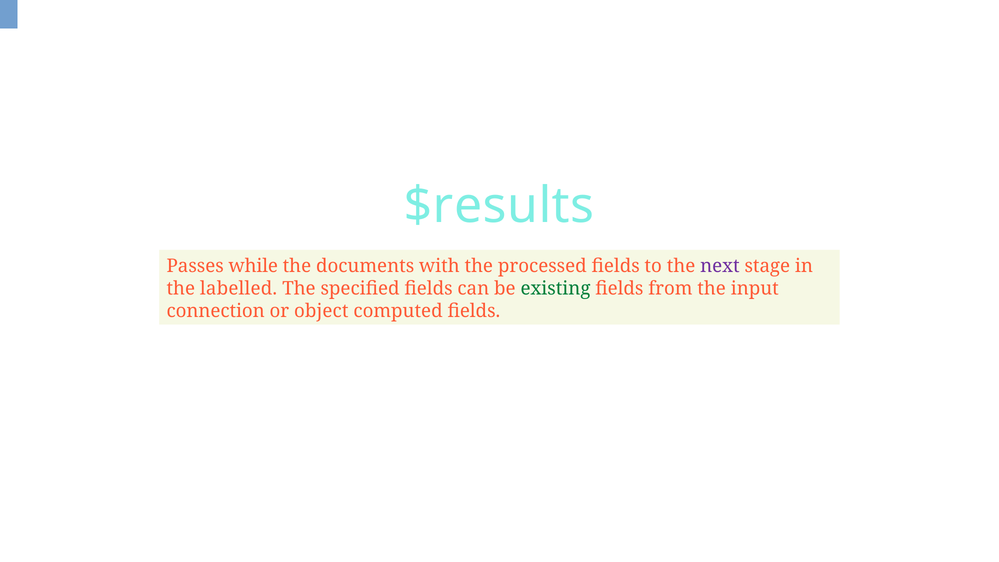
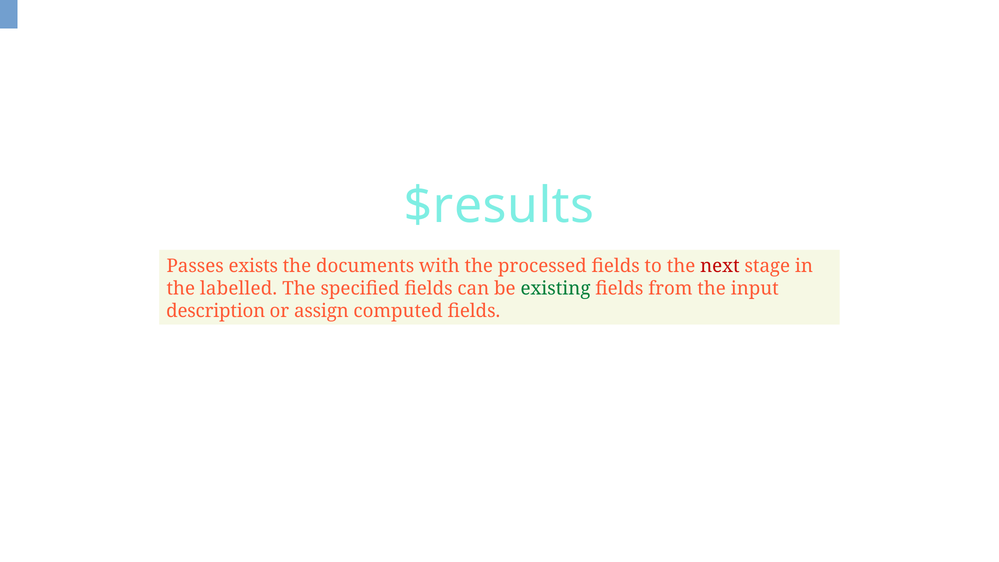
while: while -> exists
next colour: purple -> red
connection: connection -> description
object: object -> assign
